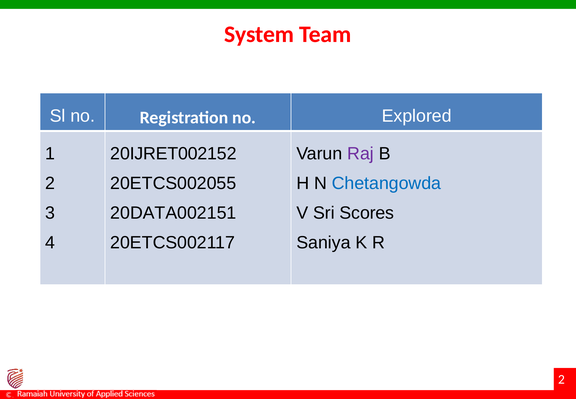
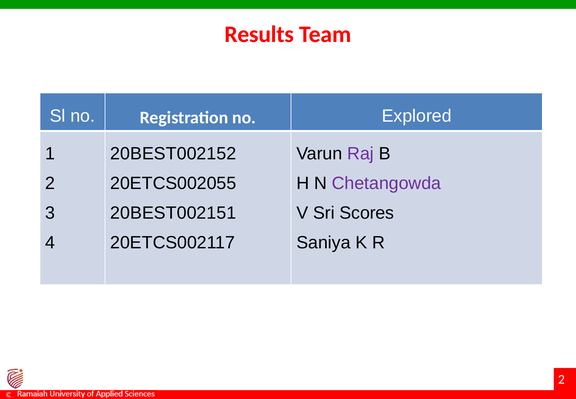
System: System -> Results
20IJRET002152: 20IJRET002152 -> 20BEST002152
Chetangowda colour: blue -> purple
20DATA002151: 20DATA002151 -> 20BEST002151
